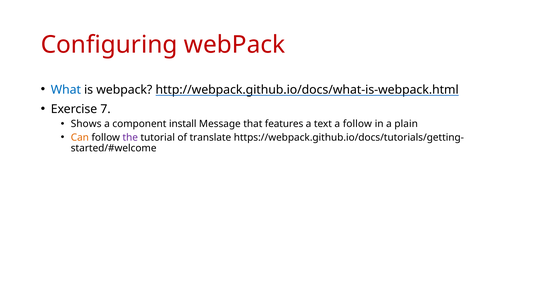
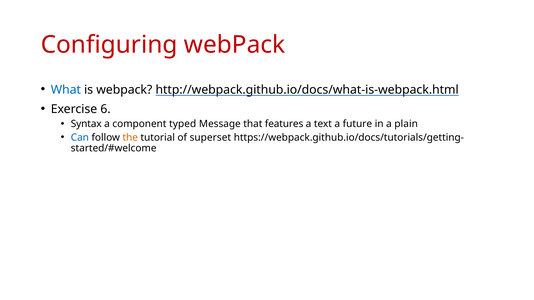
7: 7 -> 6
Shows: Shows -> Syntax
install: install -> typed
a follow: follow -> future
Can colour: orange -> blue
the colour: purple -> orange
translate: translate -> superset
